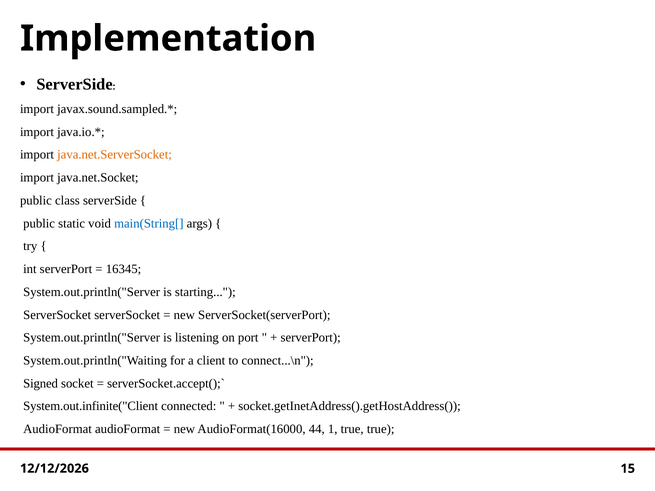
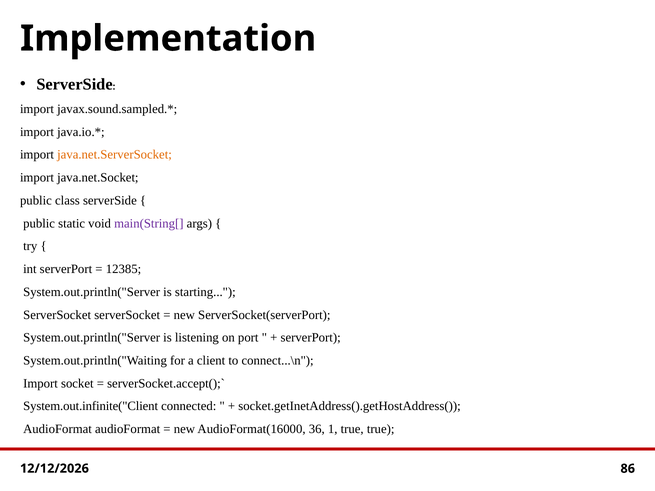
main(String[ colour: blue -> purple
16345: 16345 -> 12385
Signed at (41, 384): Signed -> Import
44: 44 -> 36
15: 15 -> 86
